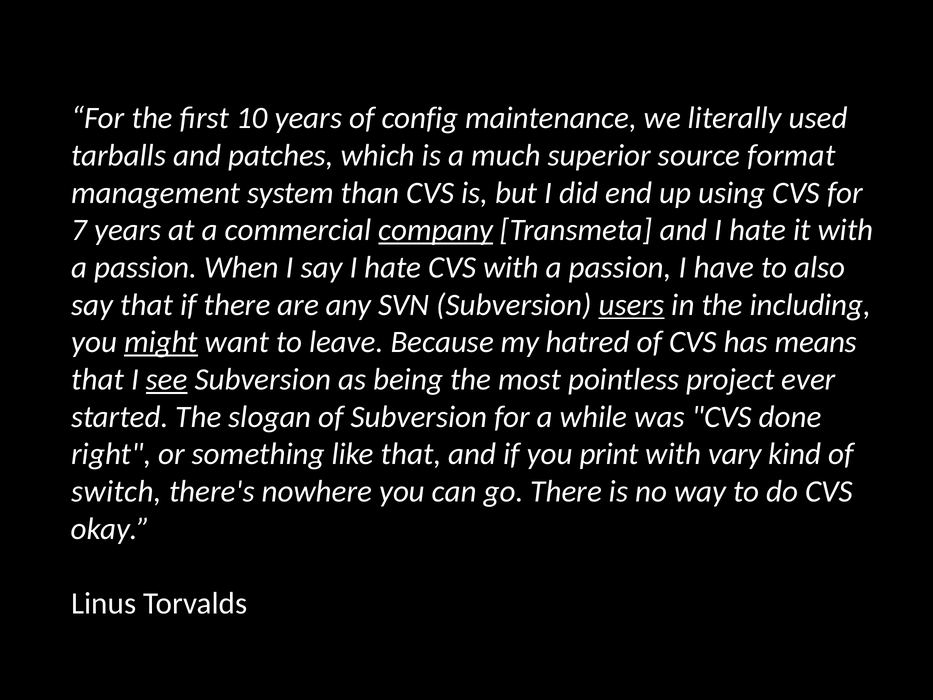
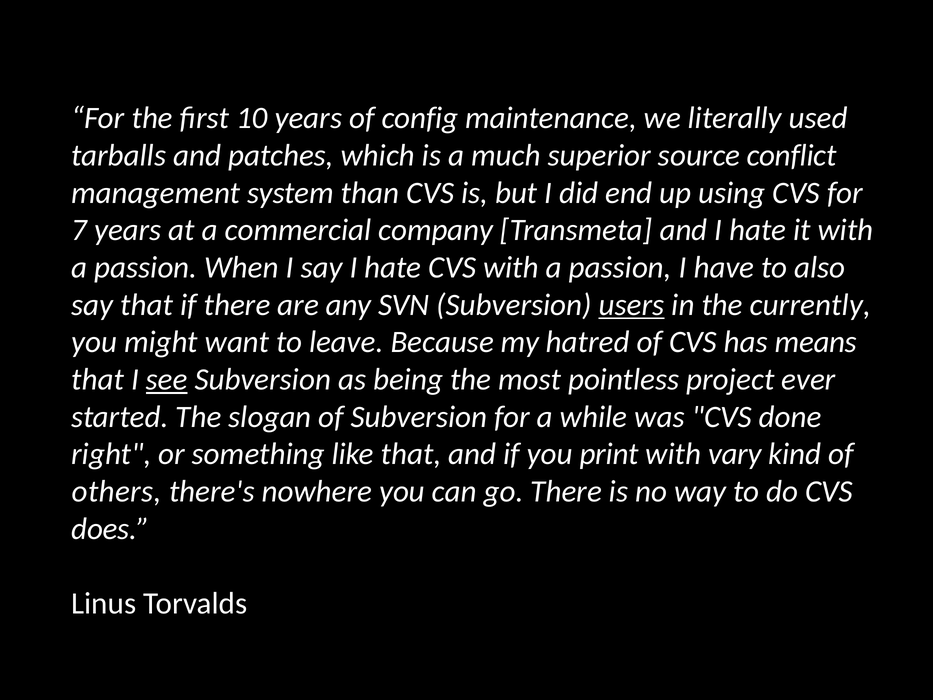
format: format -> conflict
company underline: present -> none
including: including -> currently
might underline: present -> none
switch: switch -> others
okay: okay -> does
